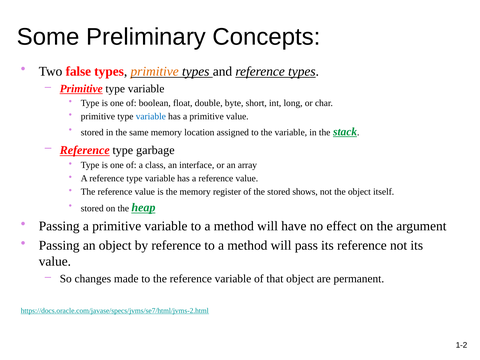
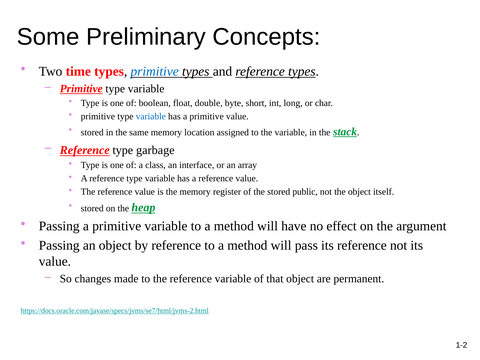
false: false -> time
primitive at (155, 71) colour: orange -> blue
shows: shows -> public
